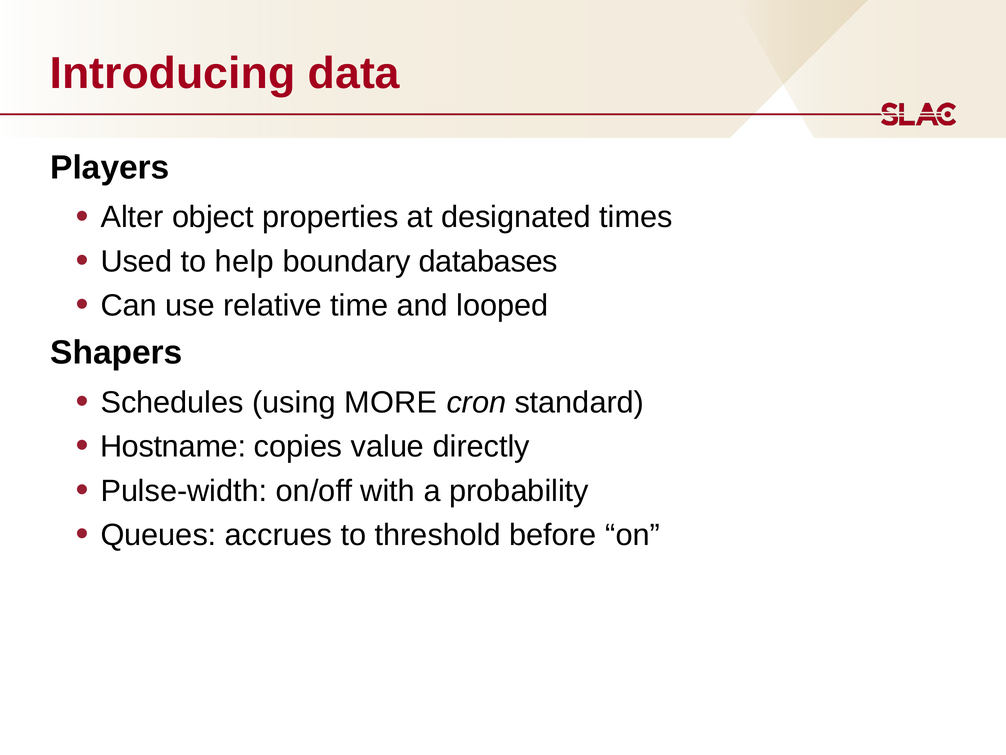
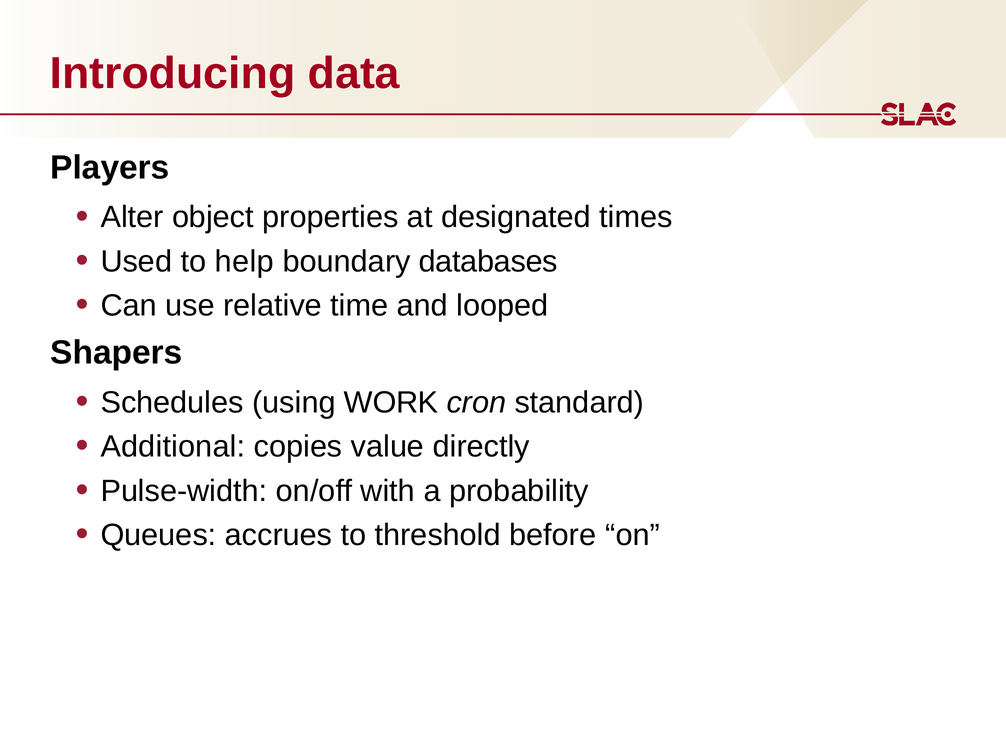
MORE: MORE -> WORK
Hostname: Hostname -> Additional
